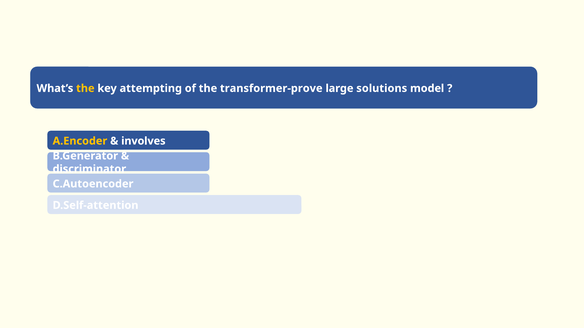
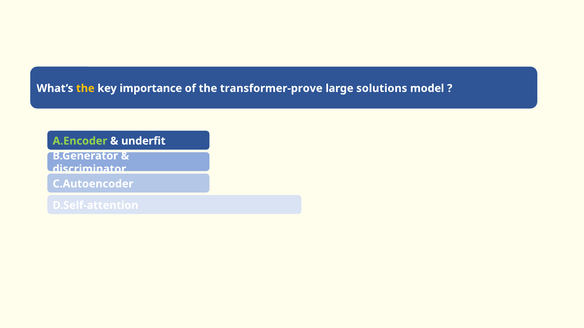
attempting: attempting -> importance
A.Encoder colour: yellow -> light green
involves: involves -> underfit
